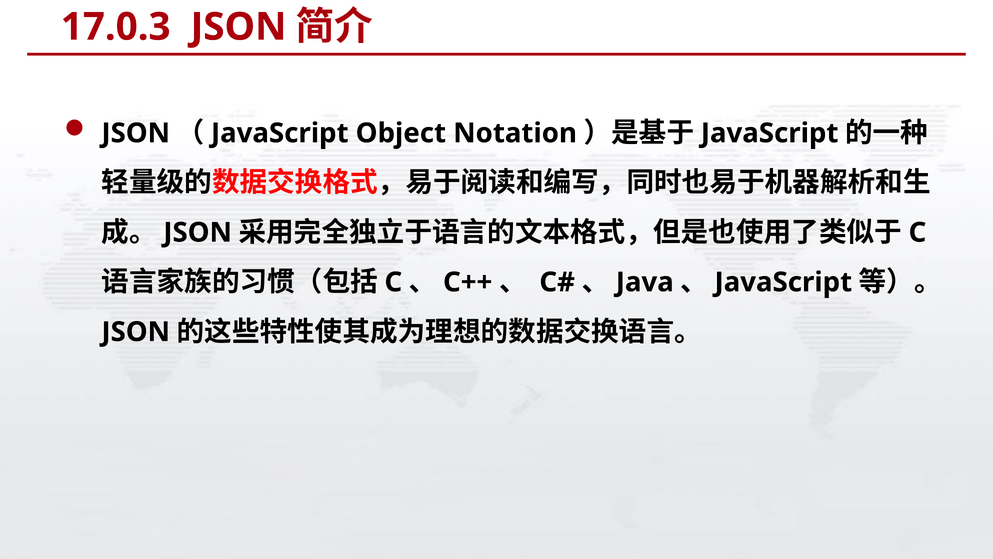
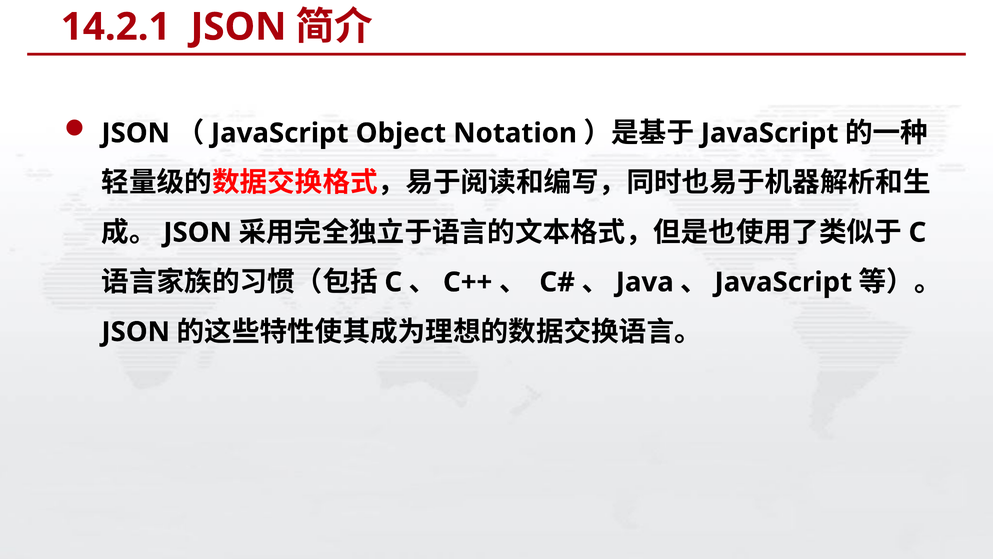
17.0.3: 17.0.3 -> 14.2.1
